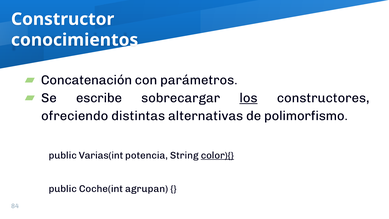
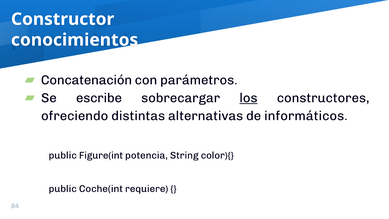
polimorfismo: polimorfismo -> informáticos
Varias(int: Varias(int -> Figure(int
color){ underline: present -> none
agrupan: agrupan -> requiere
